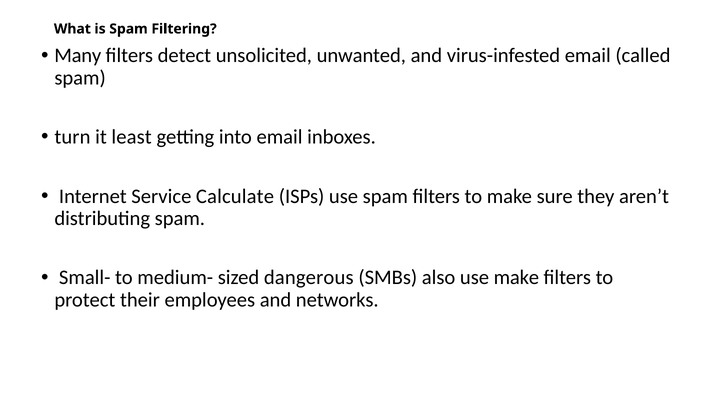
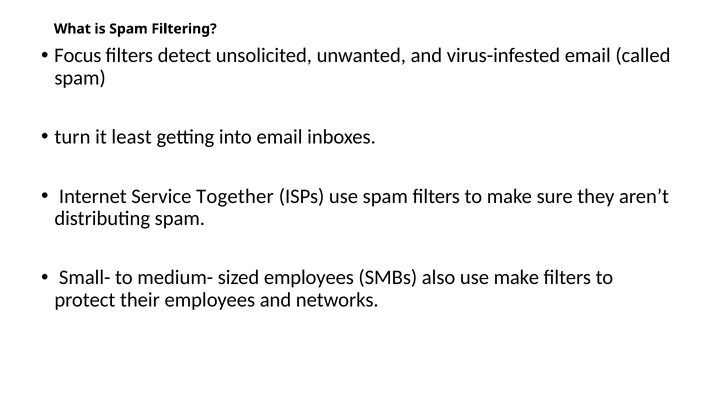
Many: Many -> Focus
Calculate: Calculate -> Together
sized dangerous: dangerous -> employees
